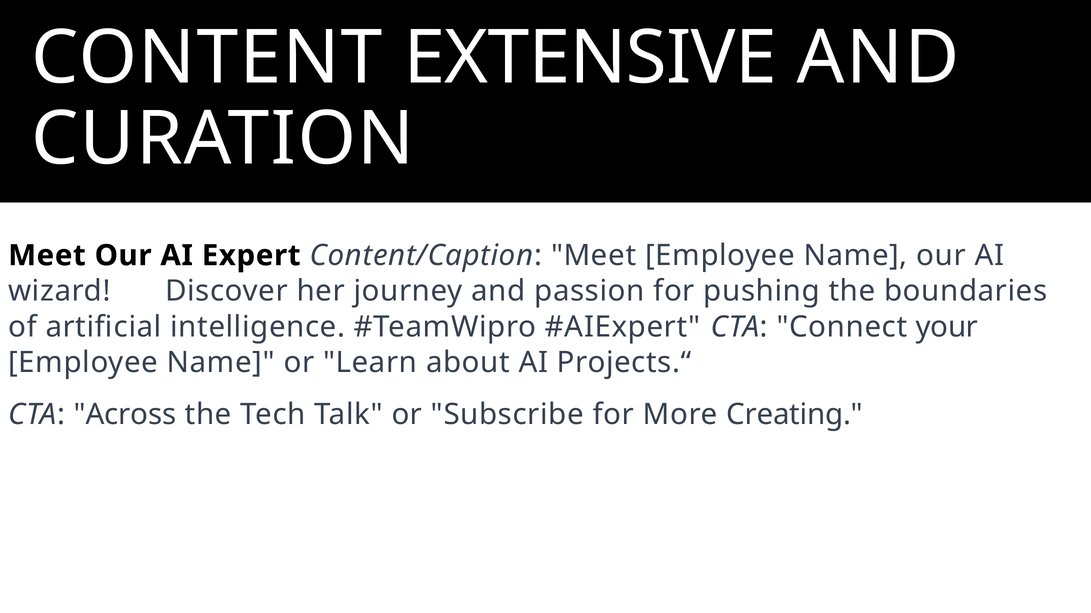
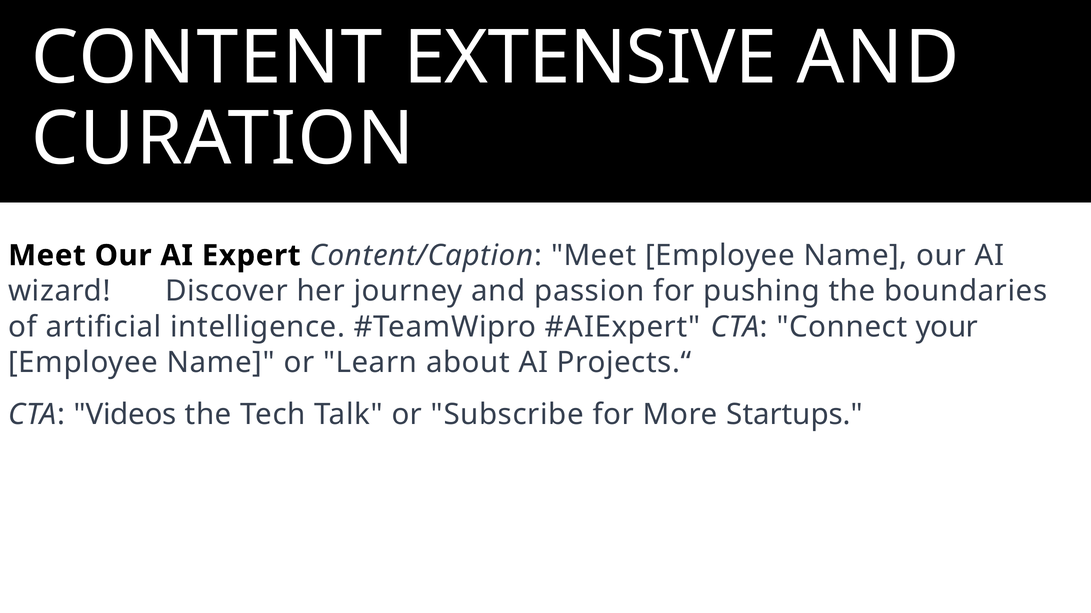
Across: Across -> Videos
Creating: Creating -> Startups
